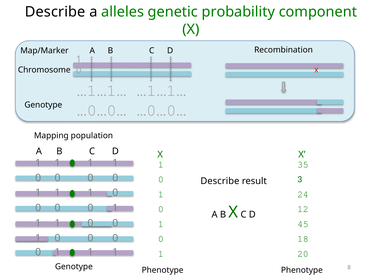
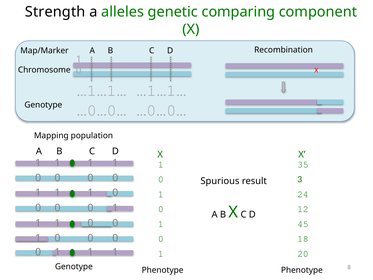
Describe at (55, 12): Describe -> Strength
probability: probability -> comparing
Describe at (220, 181): Describe -> Spurious
